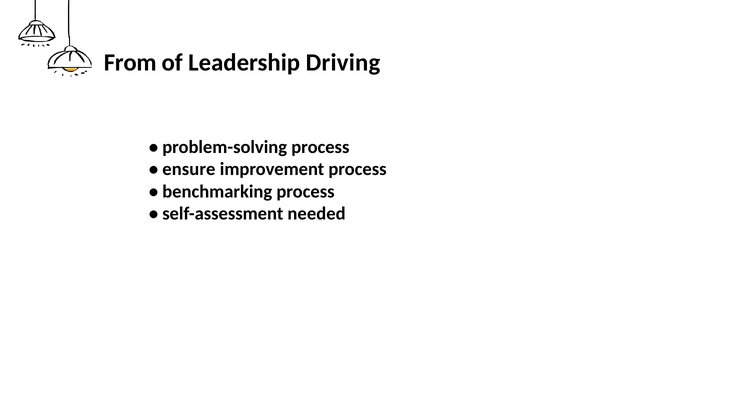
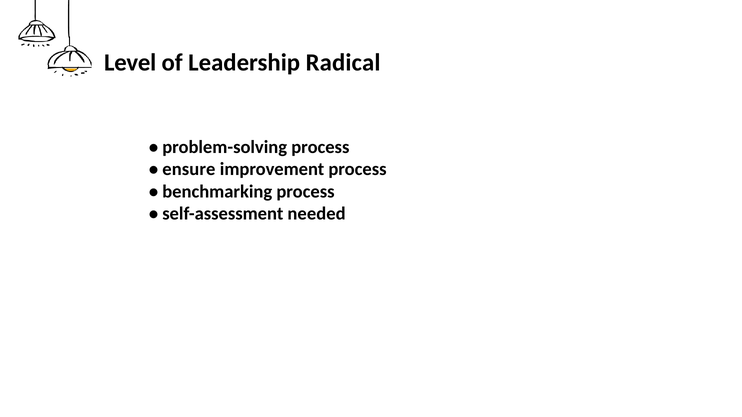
From: From -> Level
Driving: Driving -> Radical
